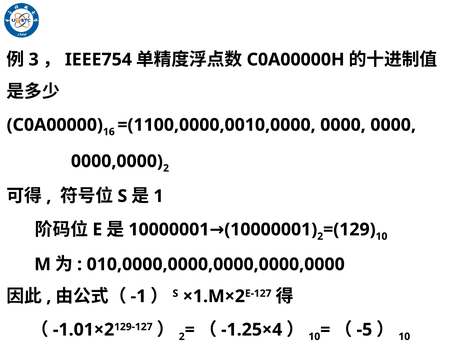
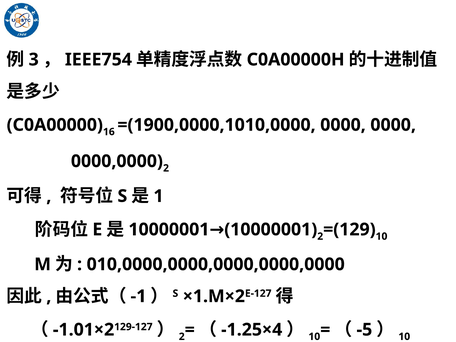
=(1100,0000,0010,0000: =(1100,0000,0010,0000 -> =(1900,0000,1010,0000
